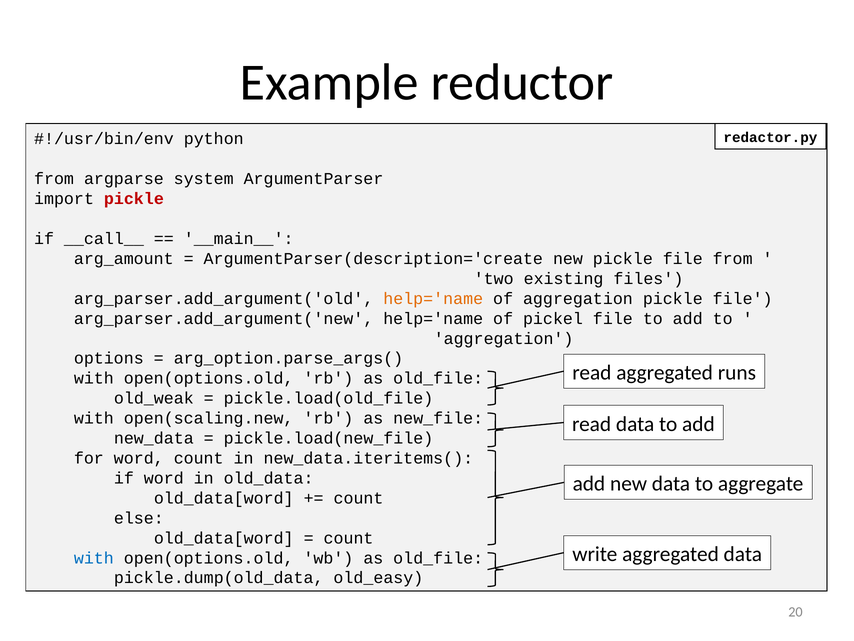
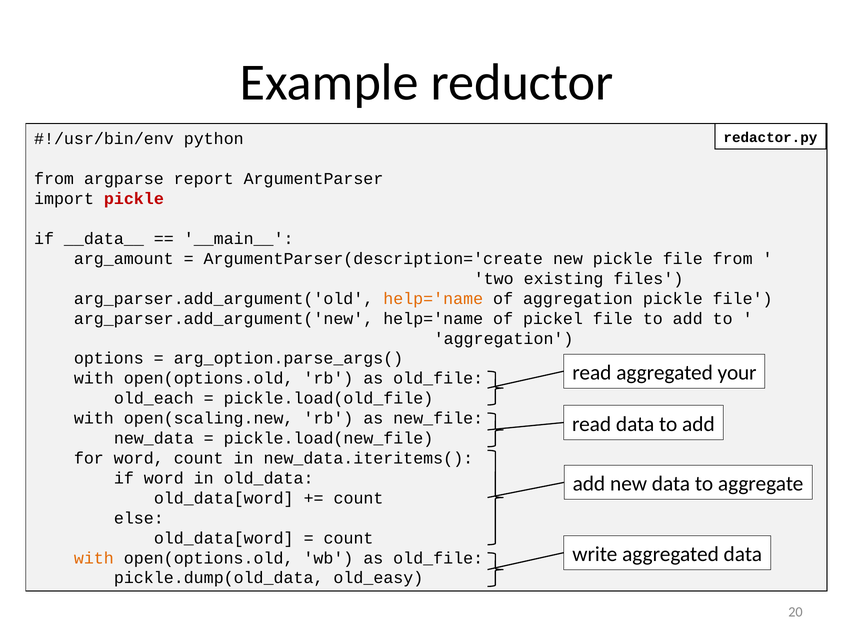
system: system -> report
__call__: __call__ -> __data__
runs: runs -> your
old_weak: old_weak -> old_each
with at (94, 558) colour: blue -> orange
